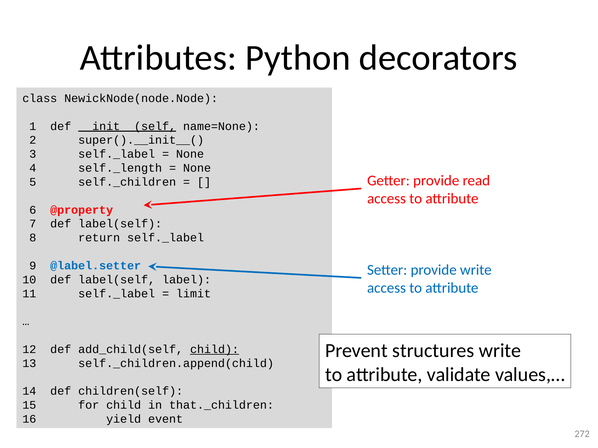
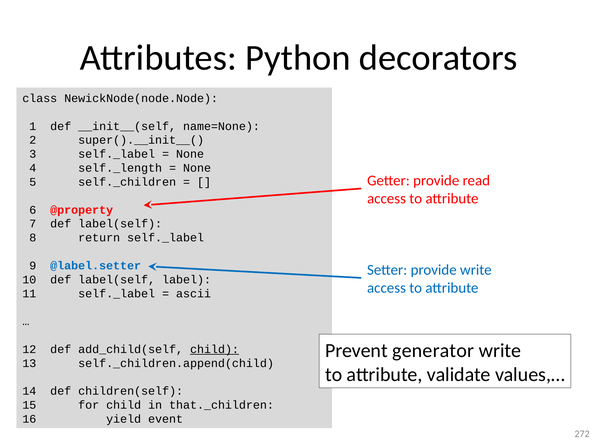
__init__(self underline: present -> none
limit: limit -> ascii
structures: structures -> generator
